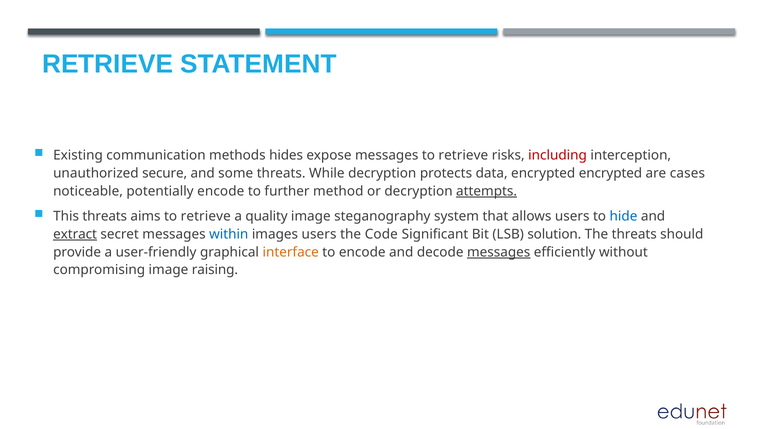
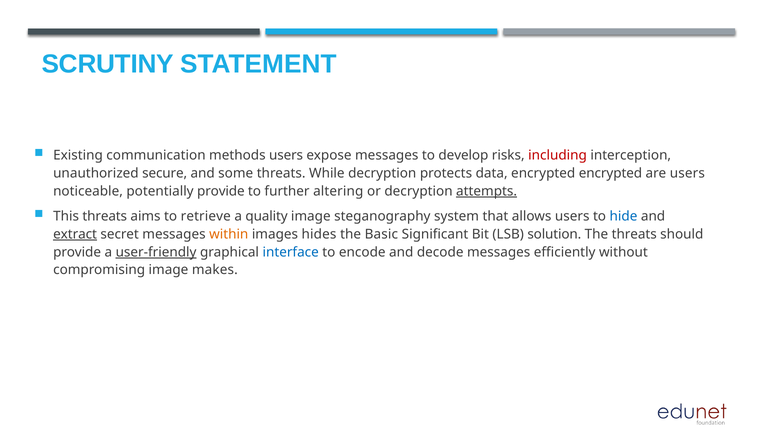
RETRIEVE at (108, 64): RETRIEVE -> SCRUTINY
methods hides: hides -> users
messages to retrieve: retrieve -> develop
are cases: cases -> users
potentially encode: encode -> provide
method: method -> altering
within colour: blue -> orange
images users: users -> hides
Code: Code -> Basic
user-friendly underline: none -> present
interface colour: orange -> blue
messages at (499, 252) underline: present -> none
raising: raising -> makes
